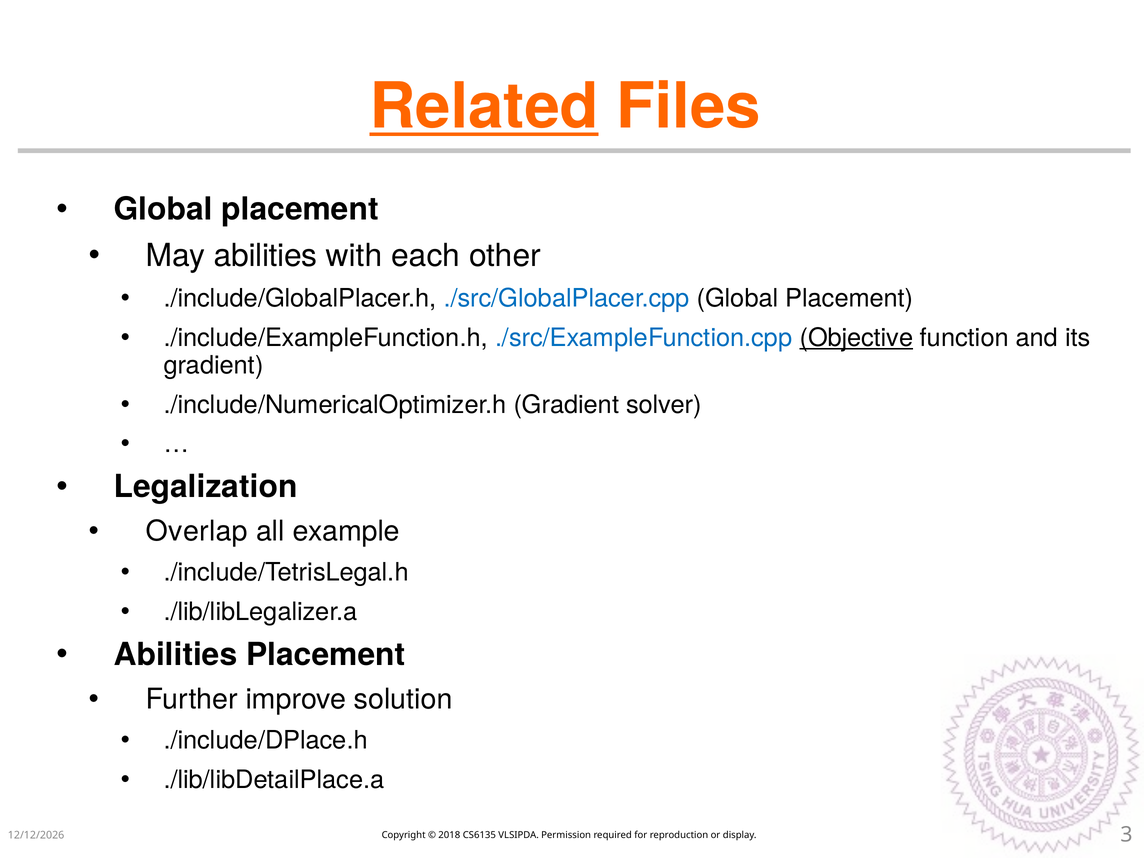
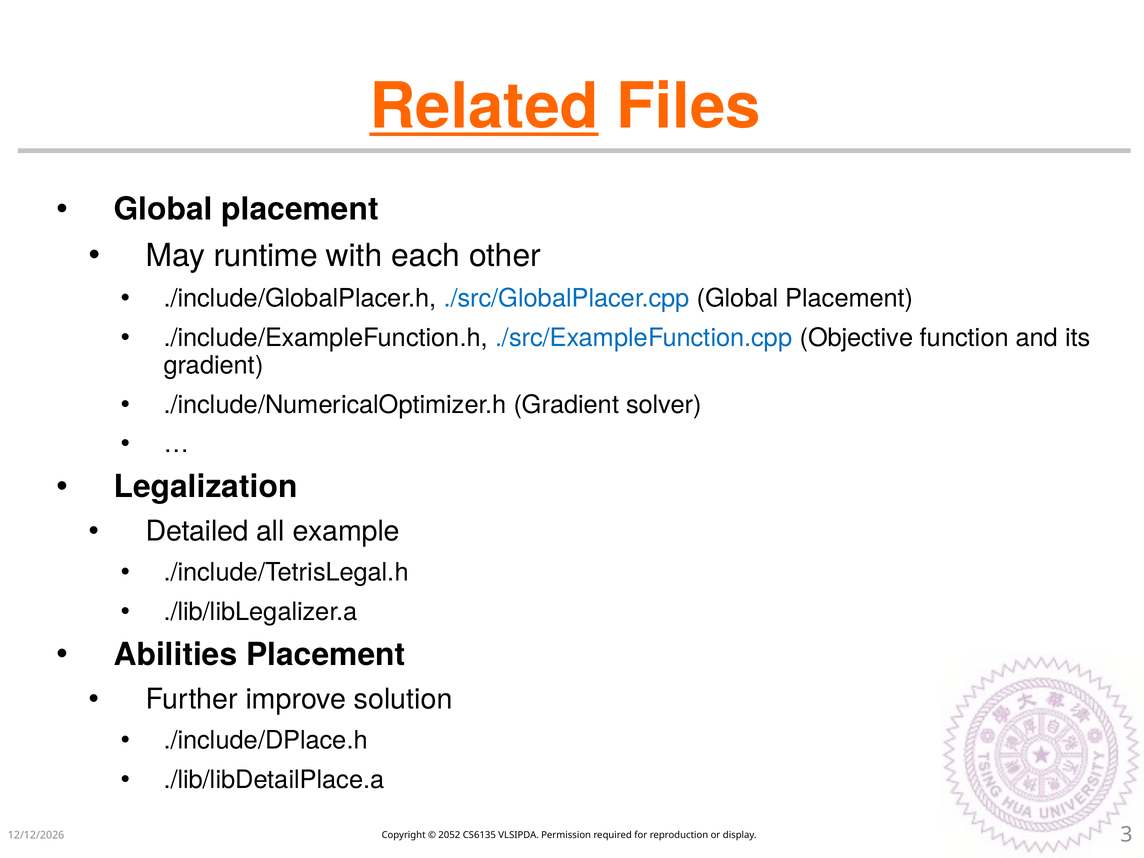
May abilities: abilities -> runtime
Objective underline: present -> none
Overlap: Overlap -> Detailed
2018: 2018 -> 2052
